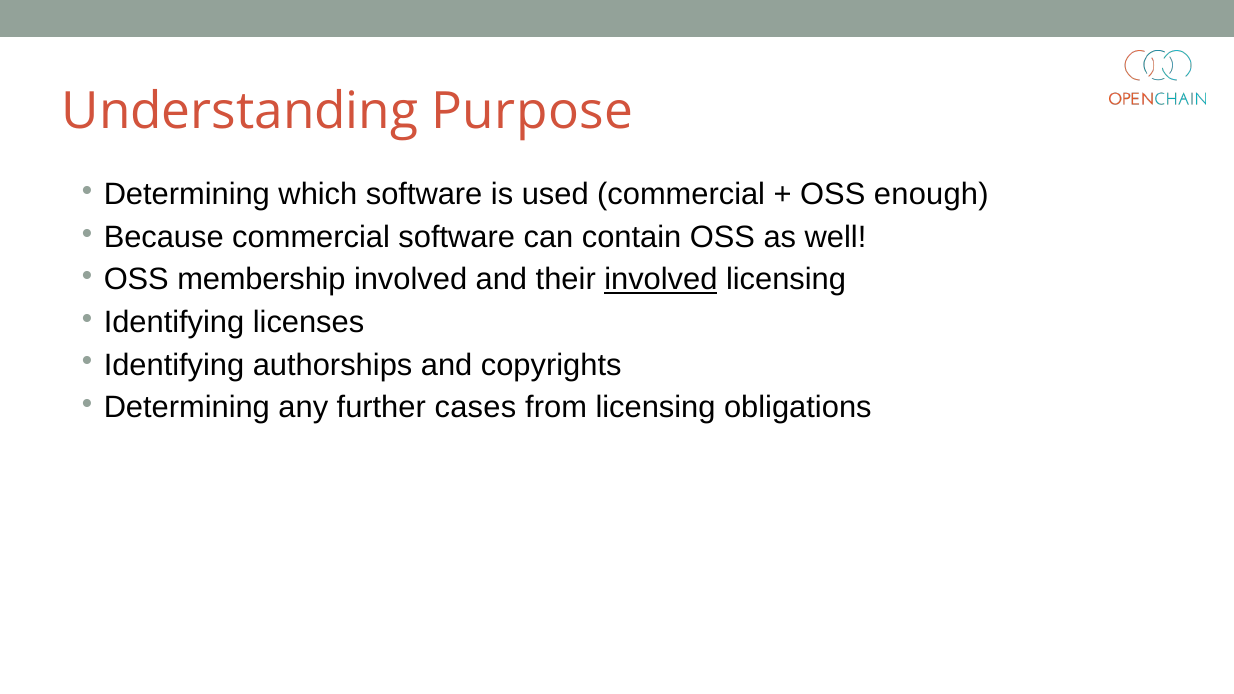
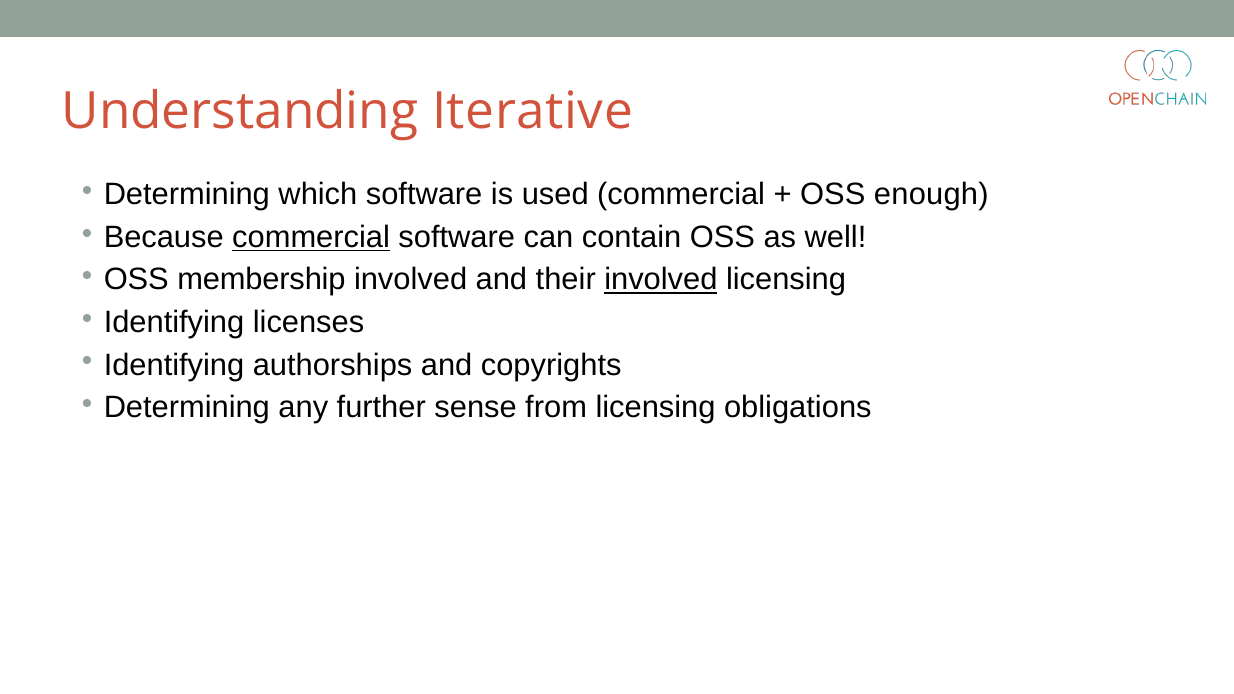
Purpose: Purpose -> Iterative
commercial at (311, 237) underline: none -> present
cases: cases -> sense
